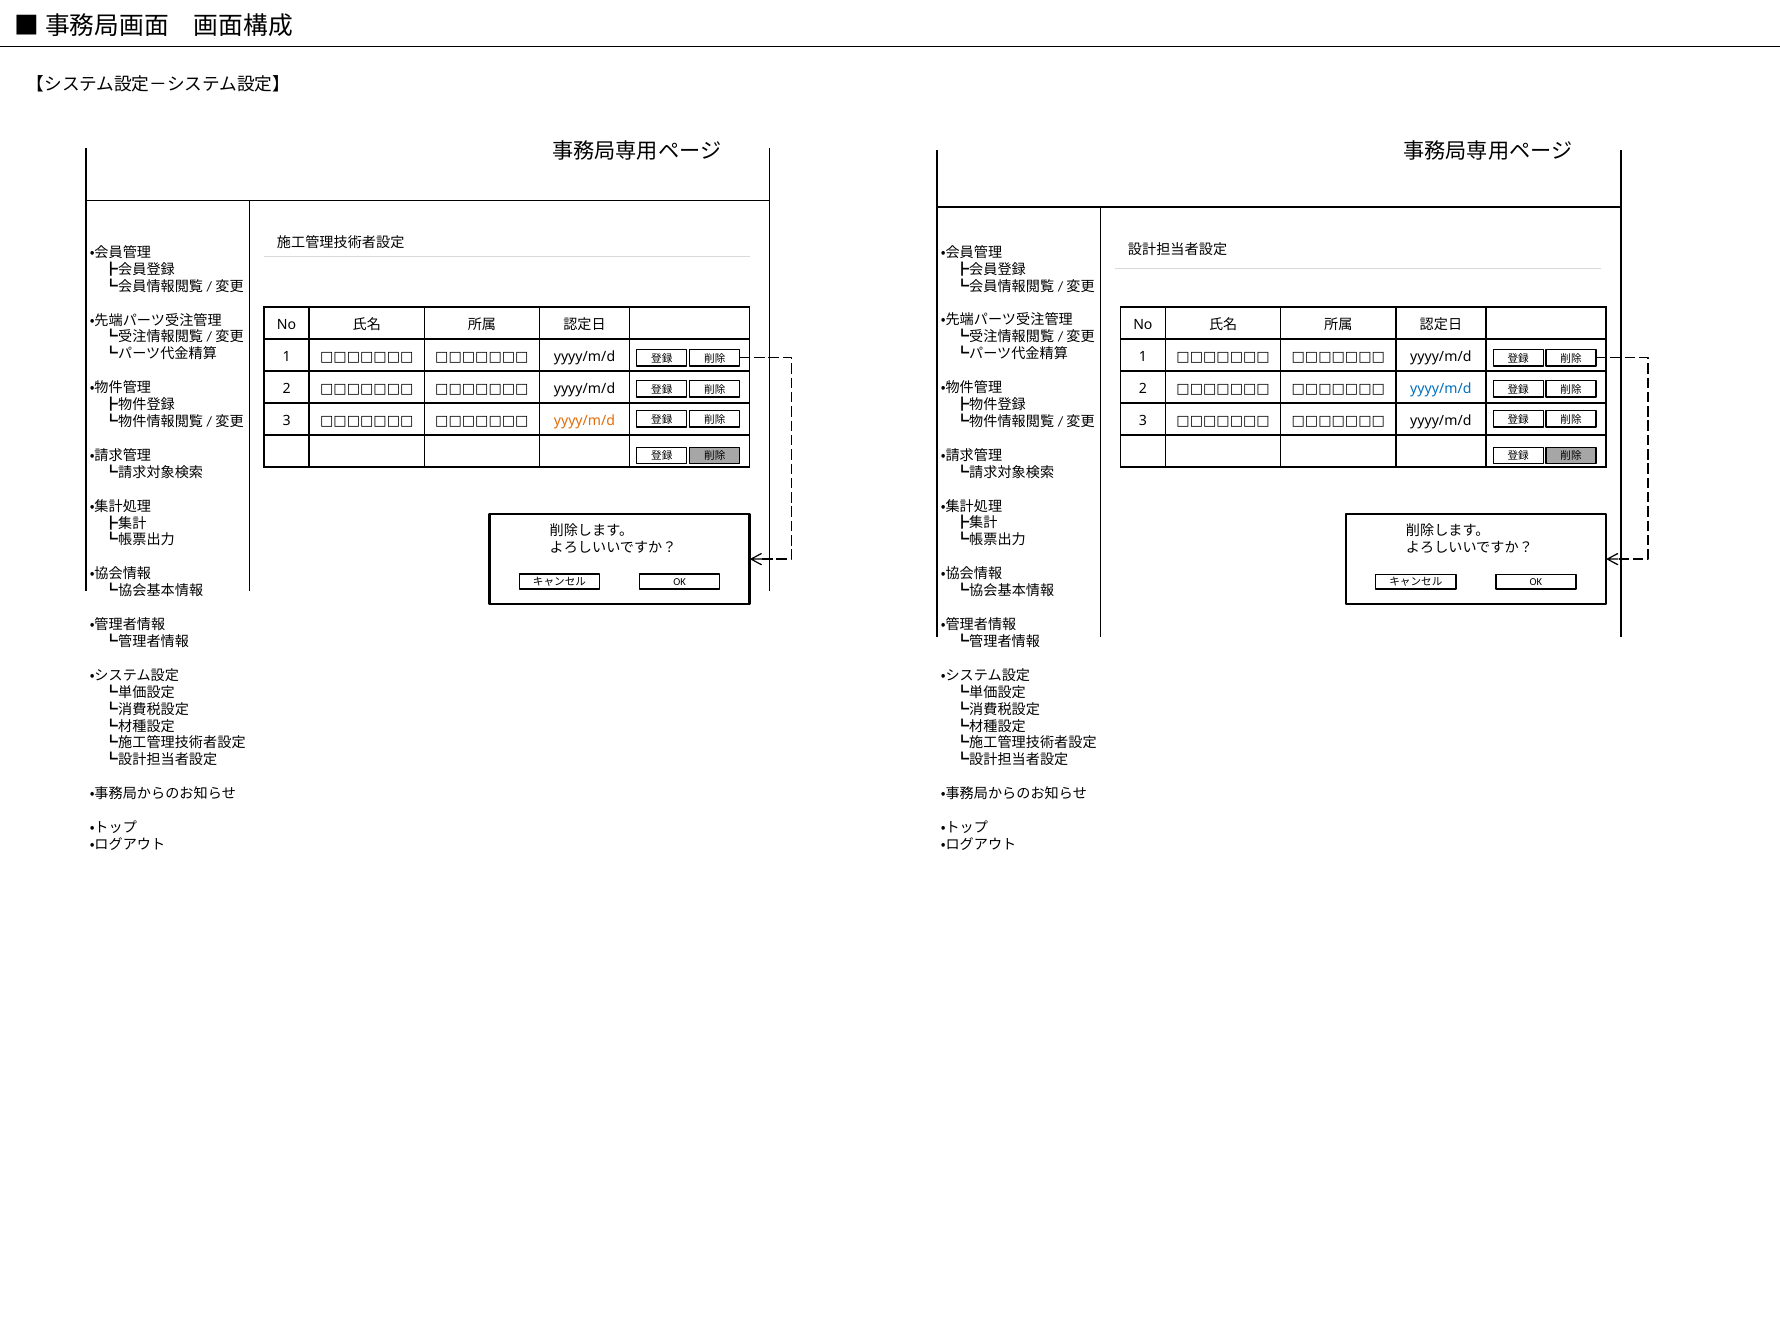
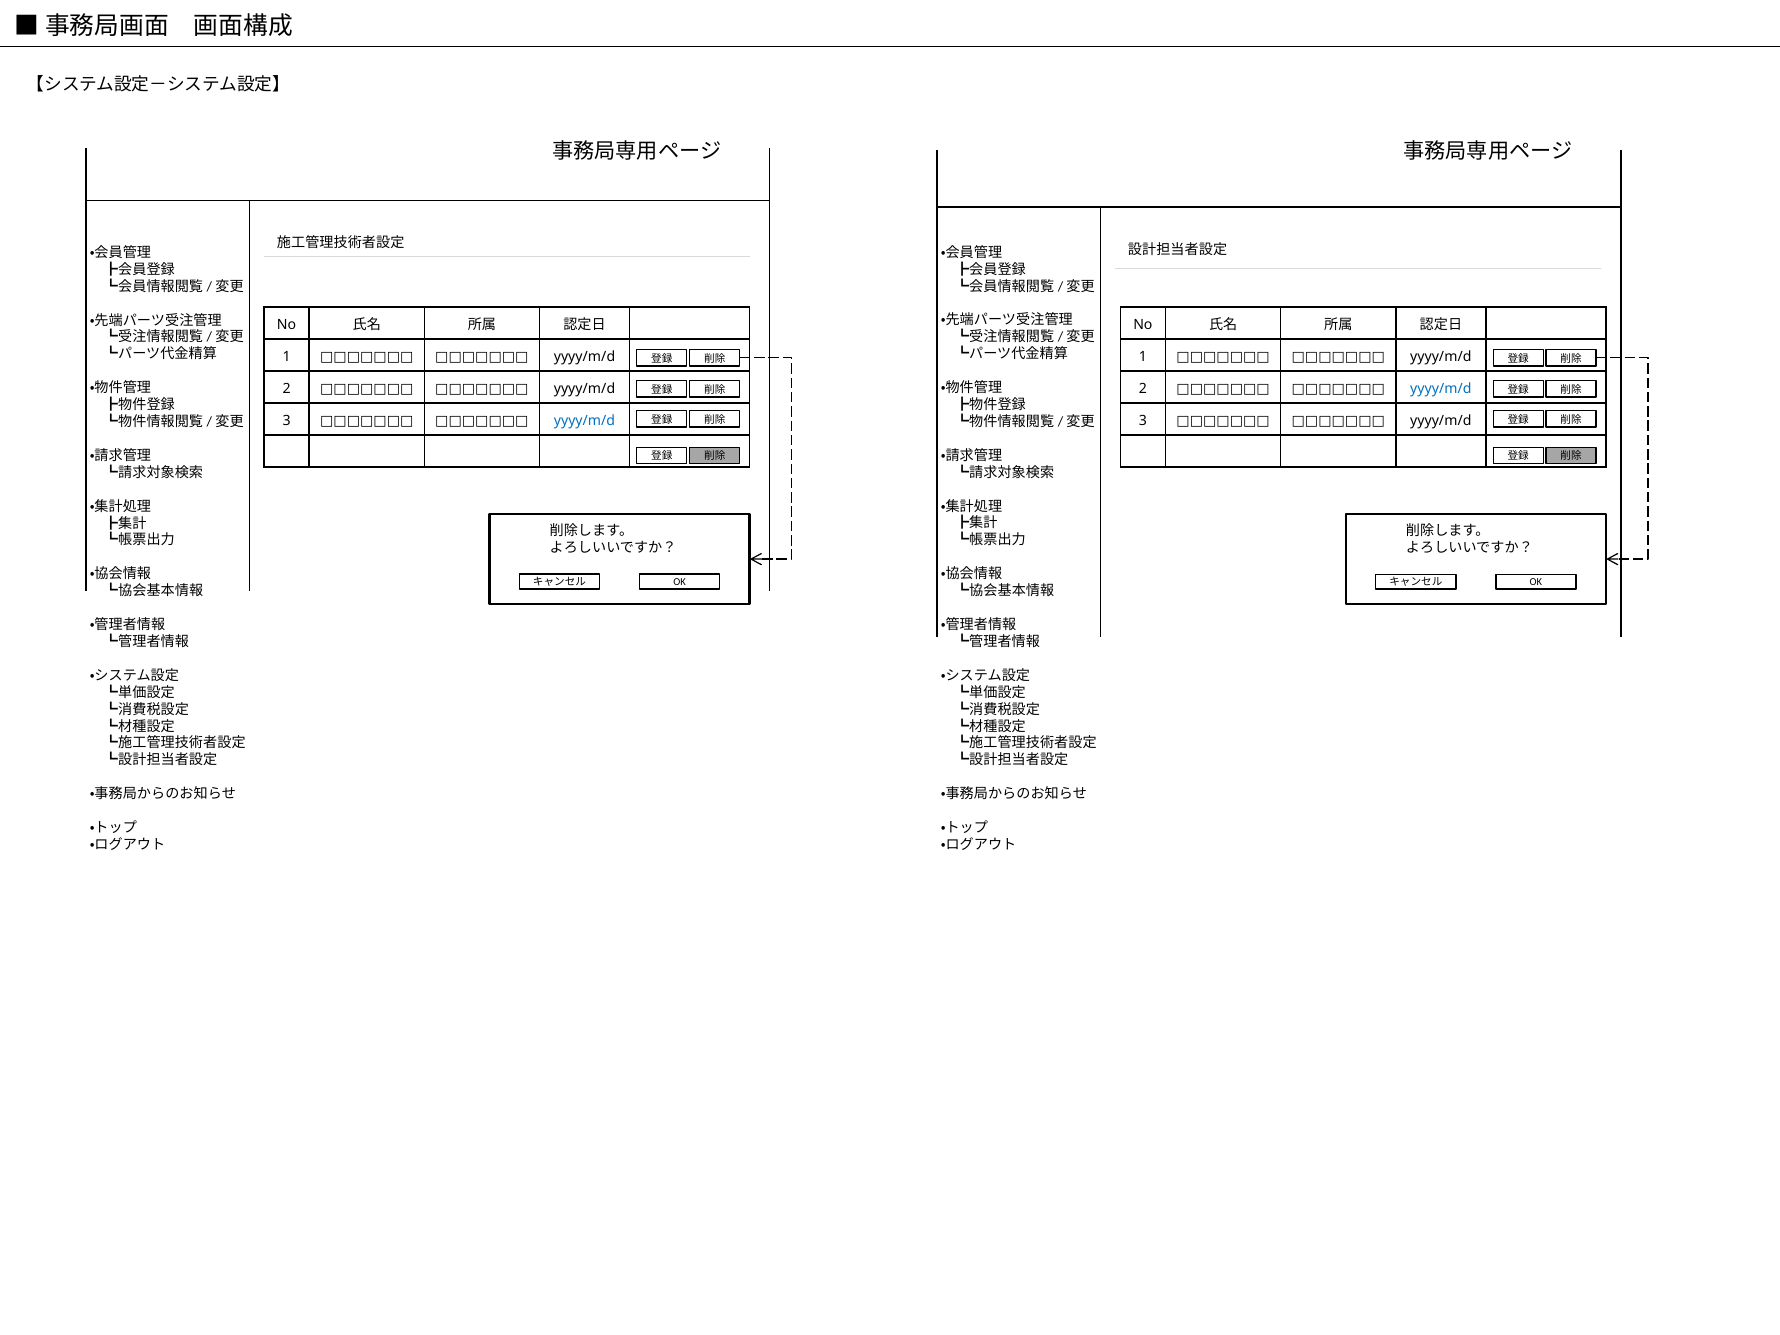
yyyy/m/d at (584, 421) colour: orange -> blue
